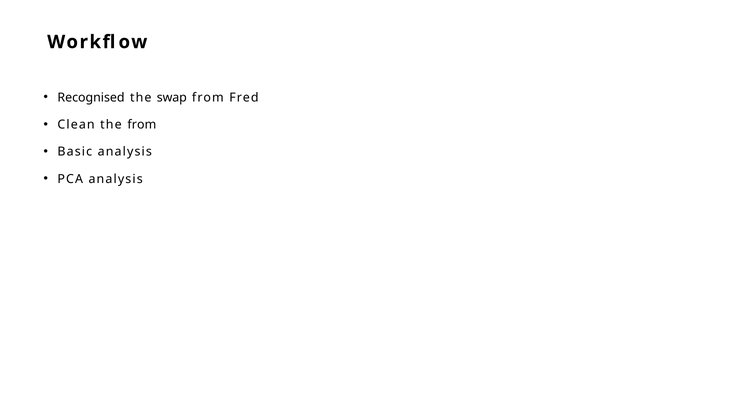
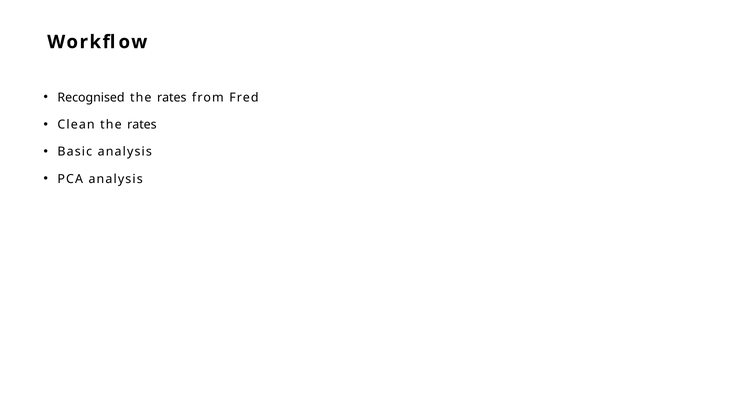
swap at (172, 97): swap -> rates
Clean the from: from -> rates
